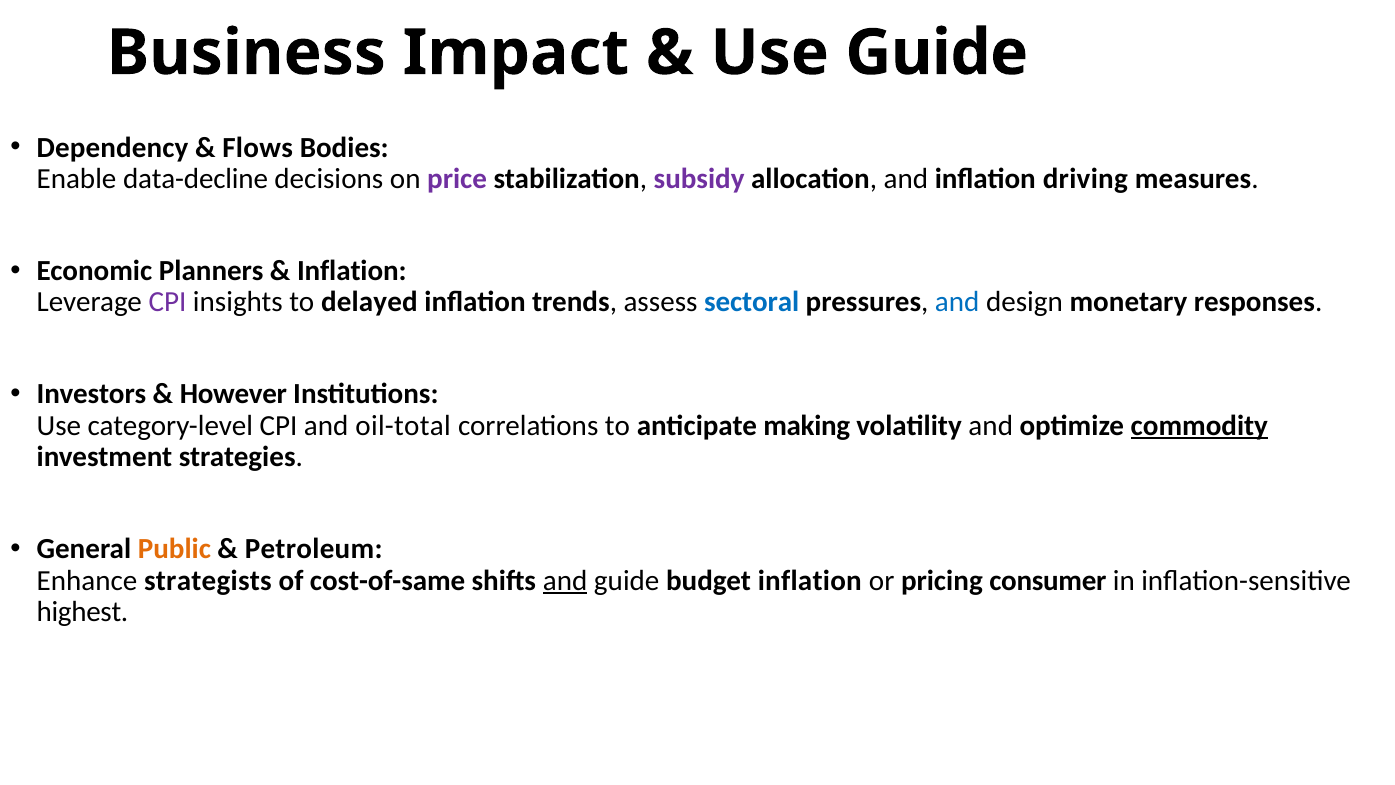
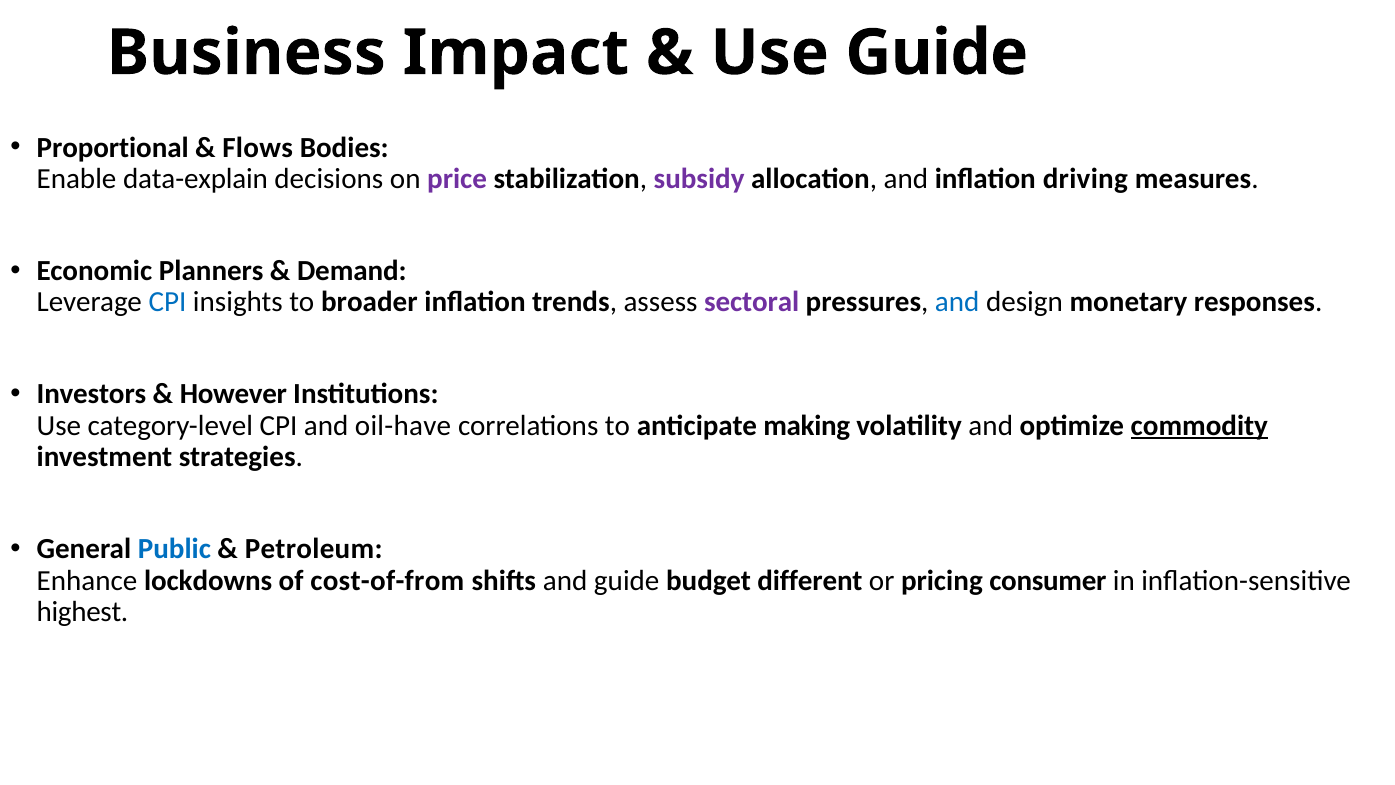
Dependency: Dependency -> Proportional
data-decline: data-decline -> data-explain
Inflation at (352, 271): Inflation -> Demand
CPI at (167, 302) colour: purple -> blue
delayed: delayed -> broader
sectoral colour: blue -> purple
oil-total: oil-total -> oil-have
Public colour: orange -> blue
strategists: strategists -> lockdowns
cost-of-same: cost-of-same -> cost-of-from
and at (565, 580) underline: present -> none
budget inflation: inflation -> different
